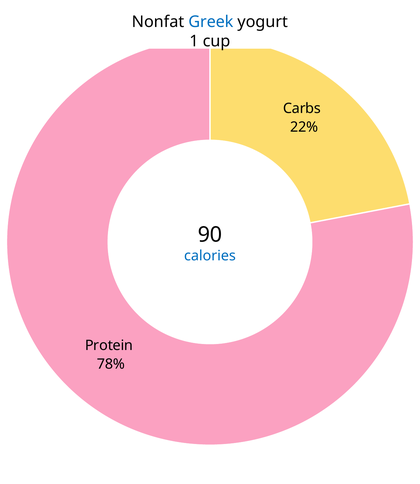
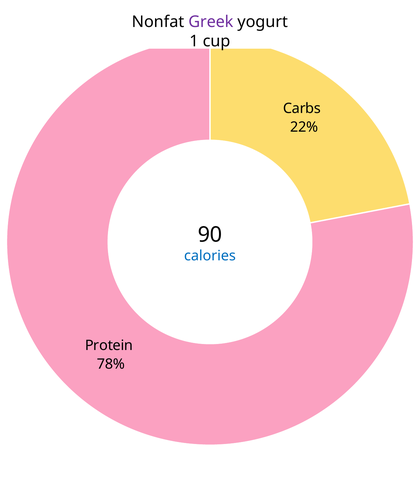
Greek colour: blue -> purple
